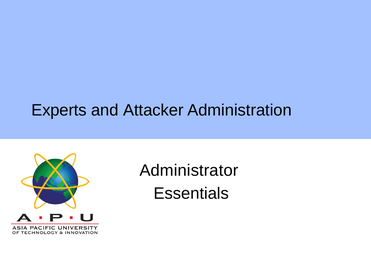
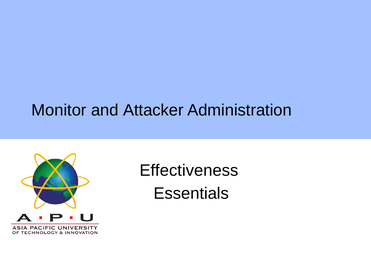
Experts: Experts -> Monitor
Administrator: Administrator -> Effectiveness
